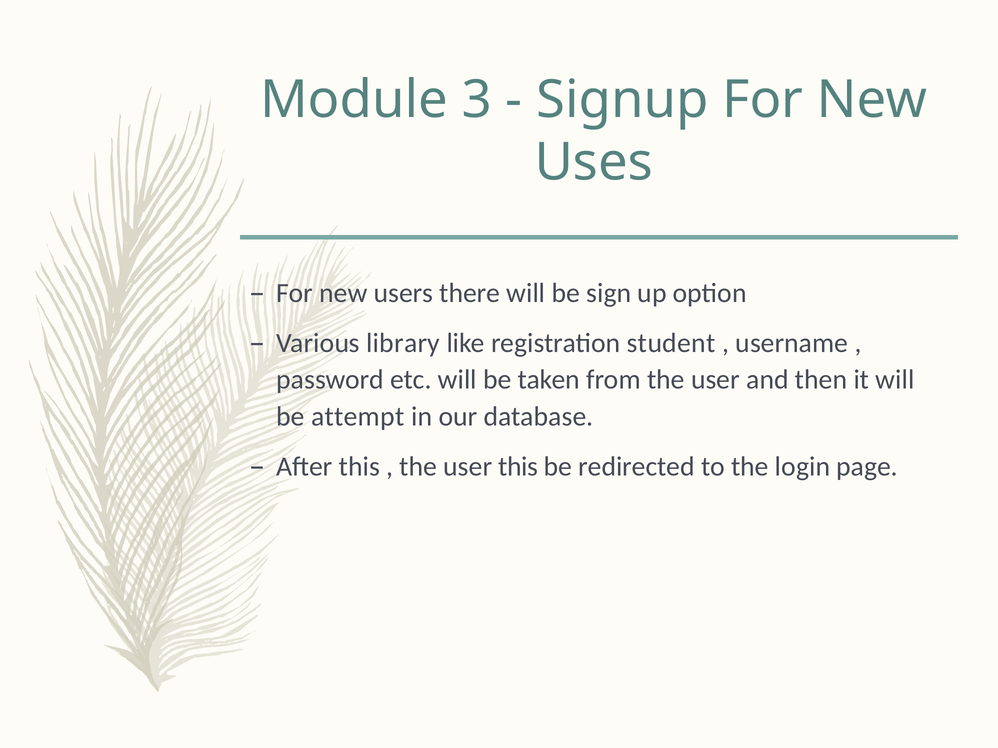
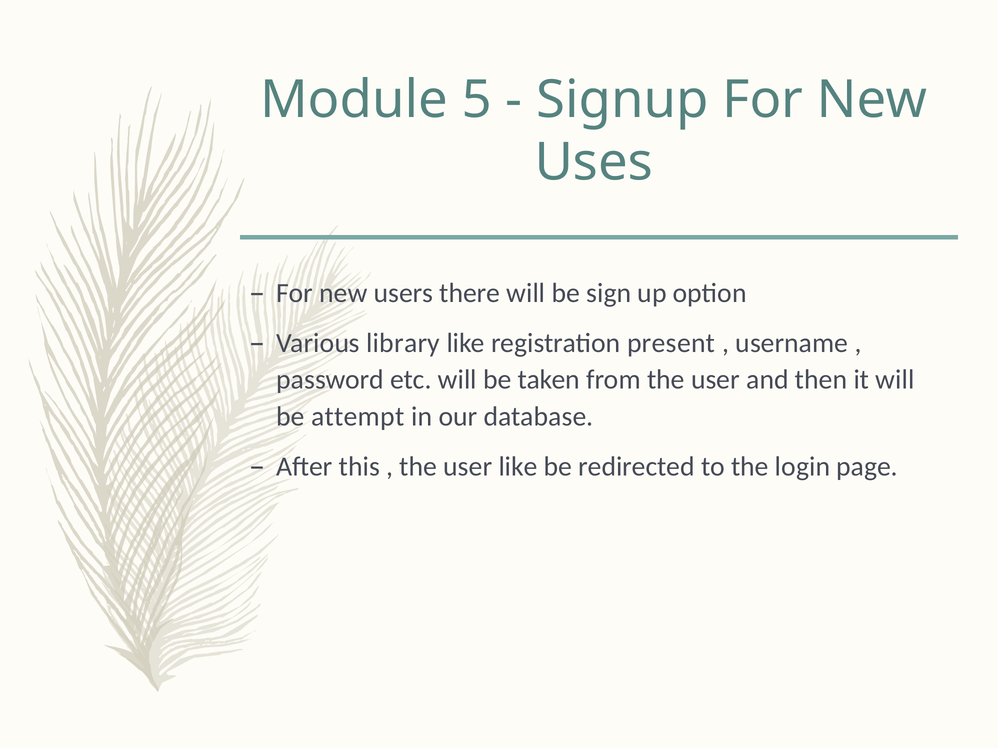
3: 3 -> 5
student: student -> present
user this: this -> like
